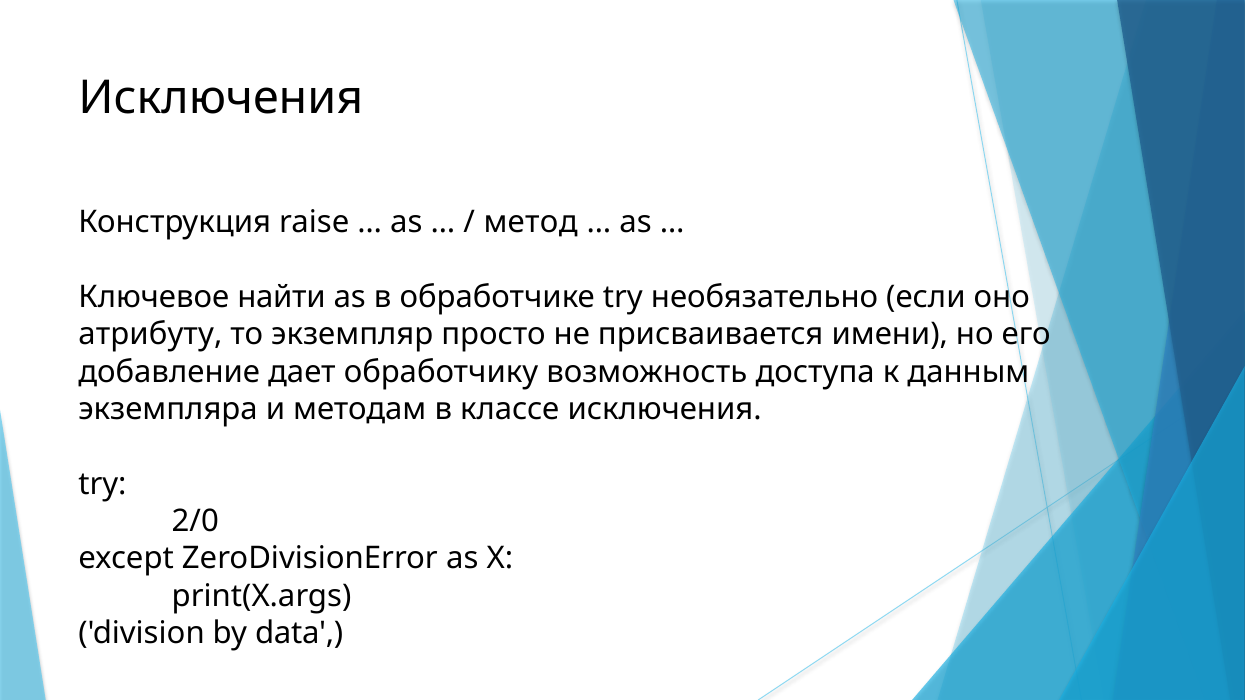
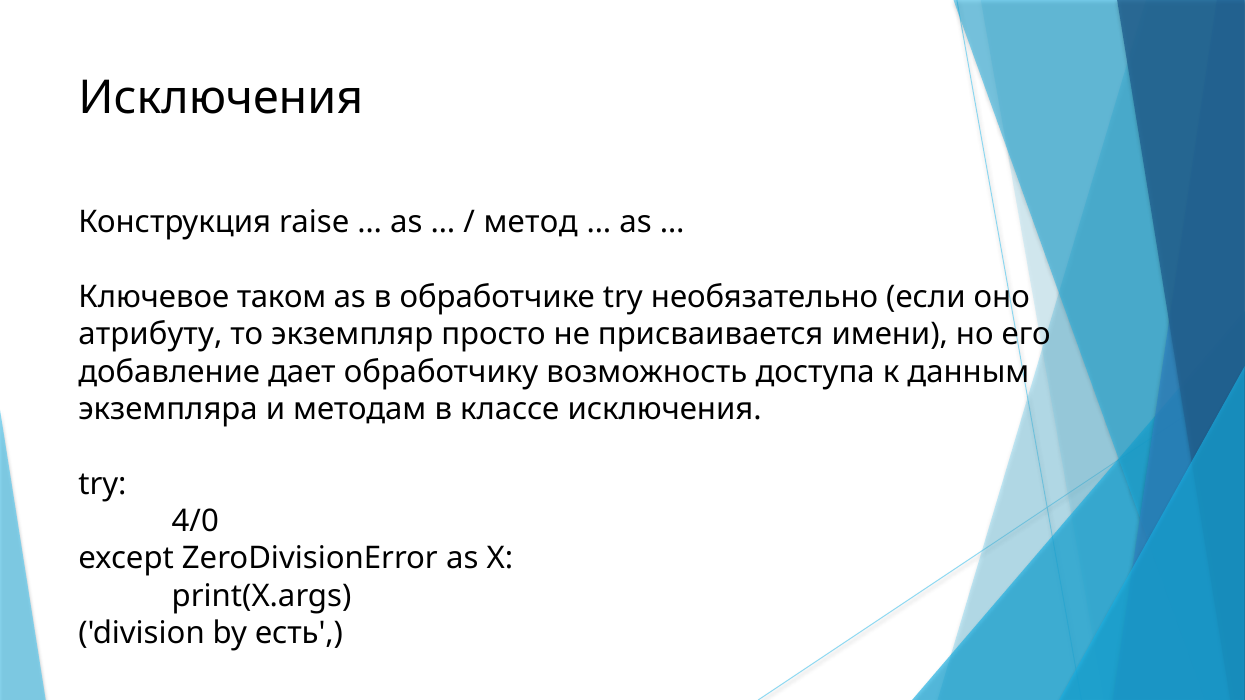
найти: найти -> таком
2/0: 2/0 -> 4/0
data: data -> есть
